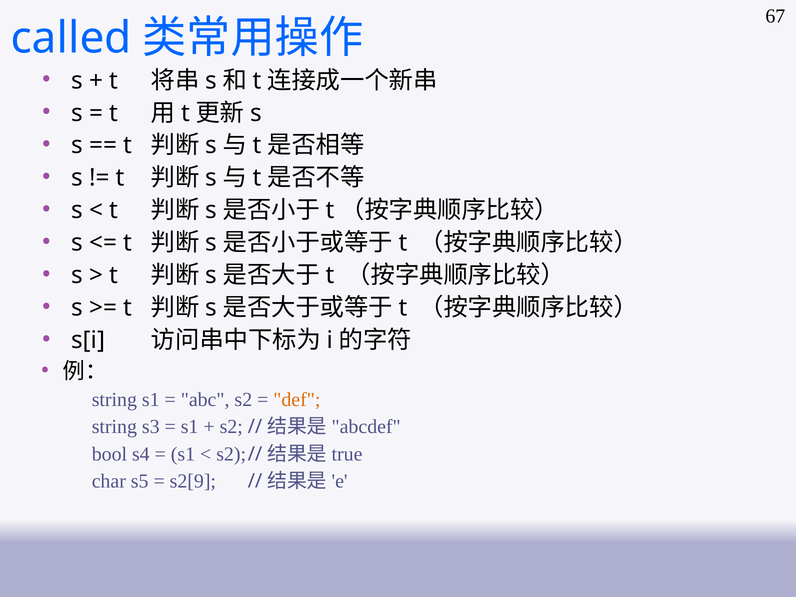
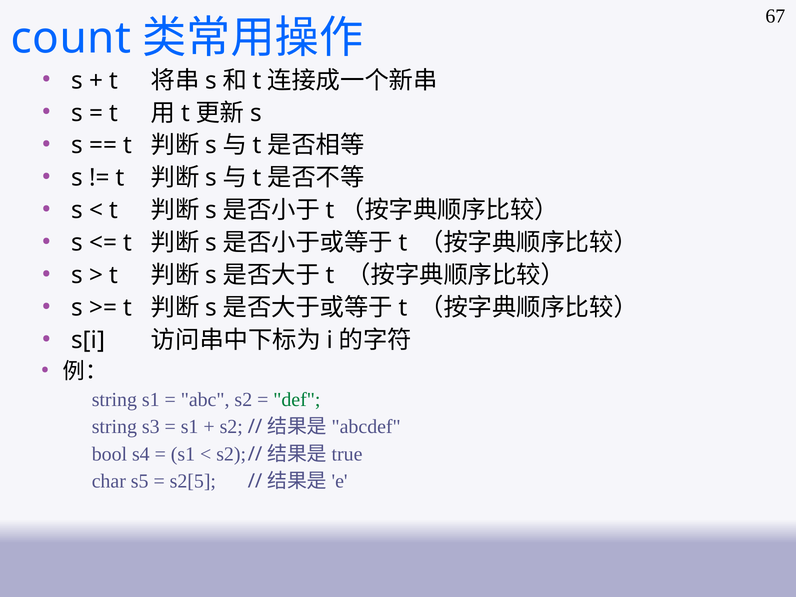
called: called -> count
def colour: orange -> green
s2[9: s2[9 -> s2[5
